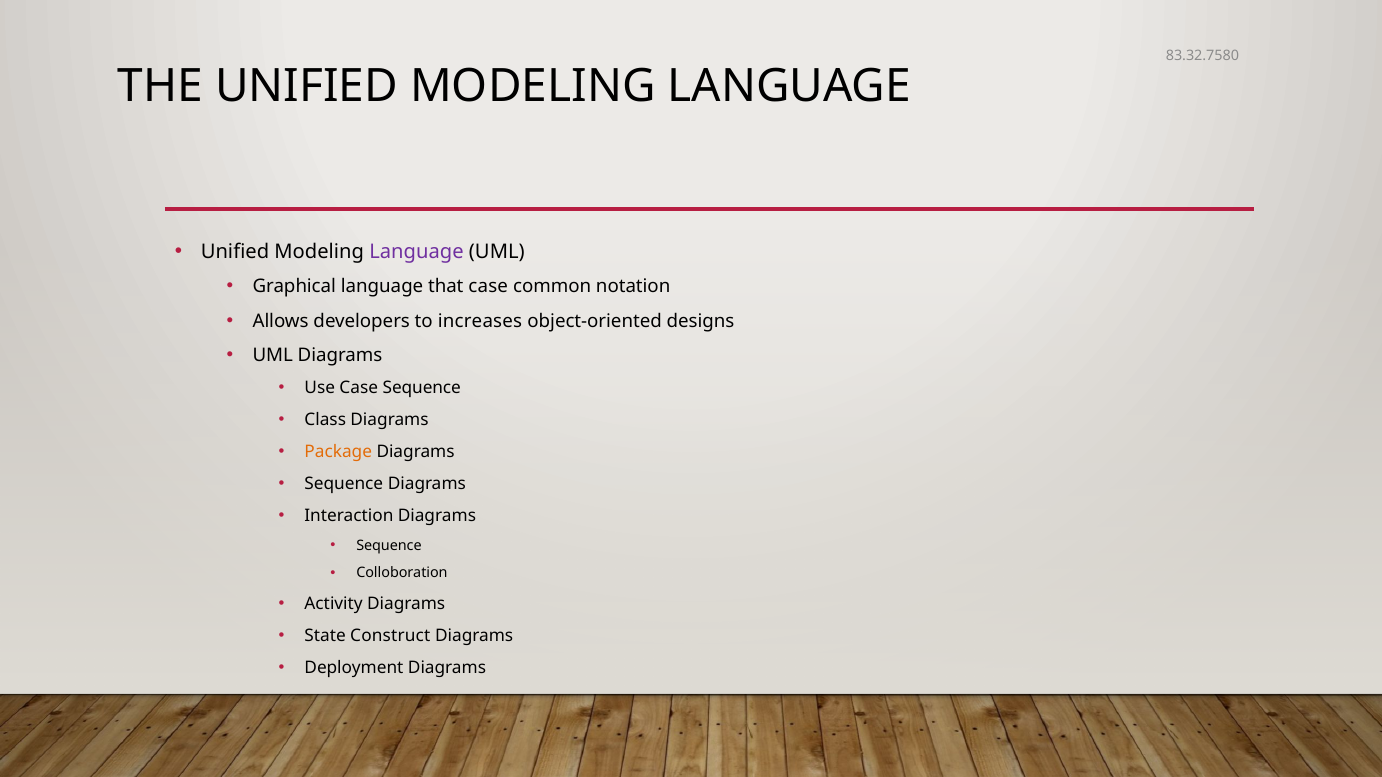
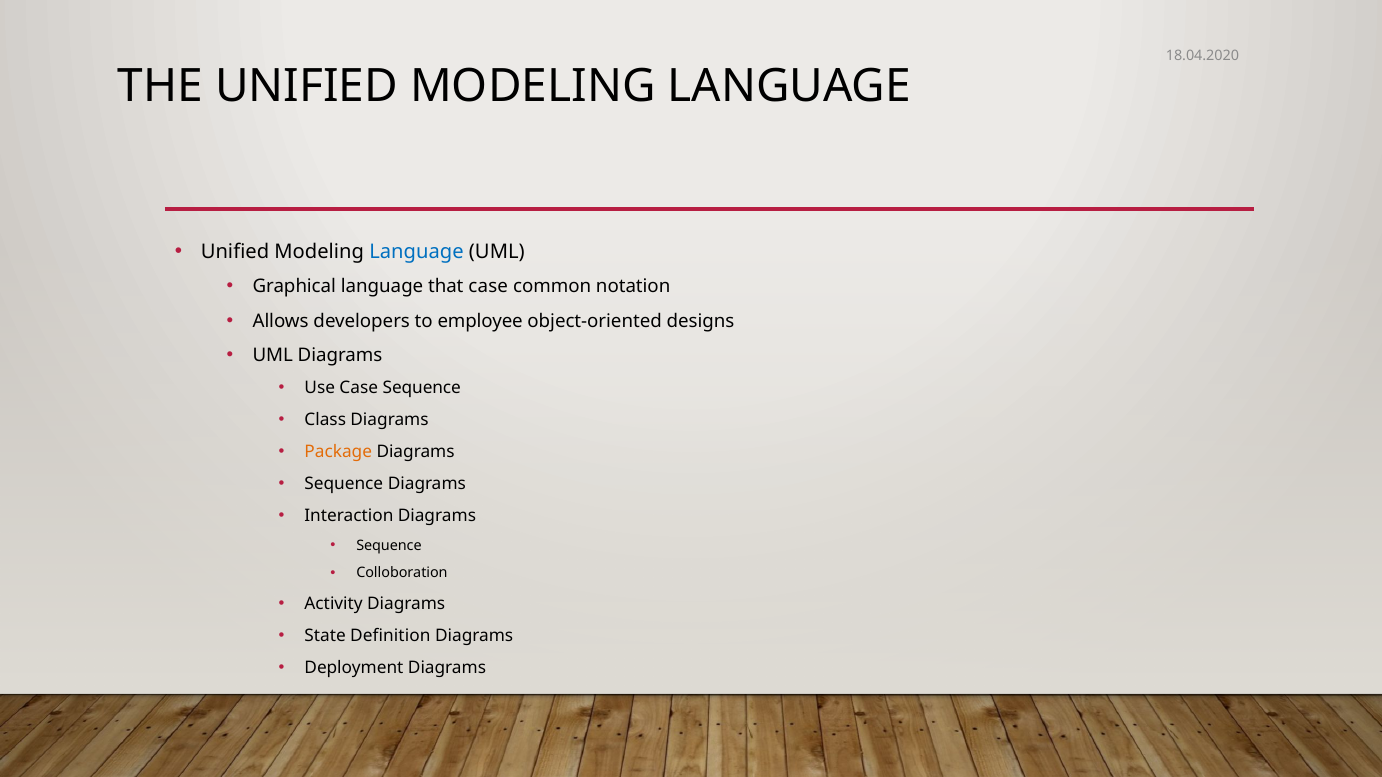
83.32.7580: 83.32.7580 -> 18.04.2020
Language at (416, 252) colour: purple -> blue
increases: increases -> employee
Construct: Construct -> Definition
